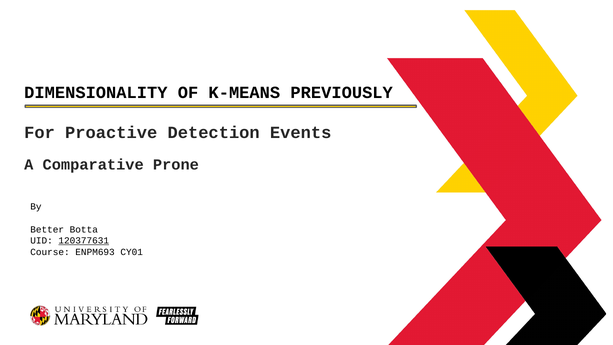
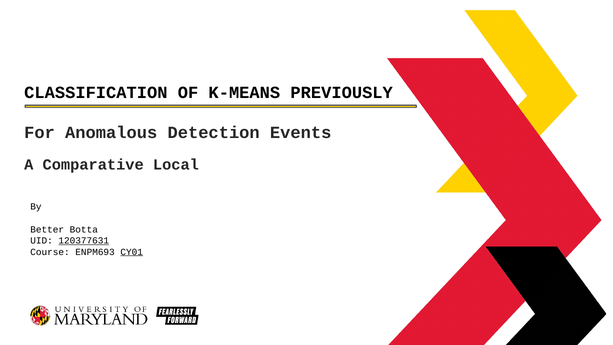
DIMENSIONALITY: DIMENSIONALITY -> CLASSIFICATION
Proactive: Proactive -> Anomalous
Prone: Prone -> Local
CY01 underline: none -> present
